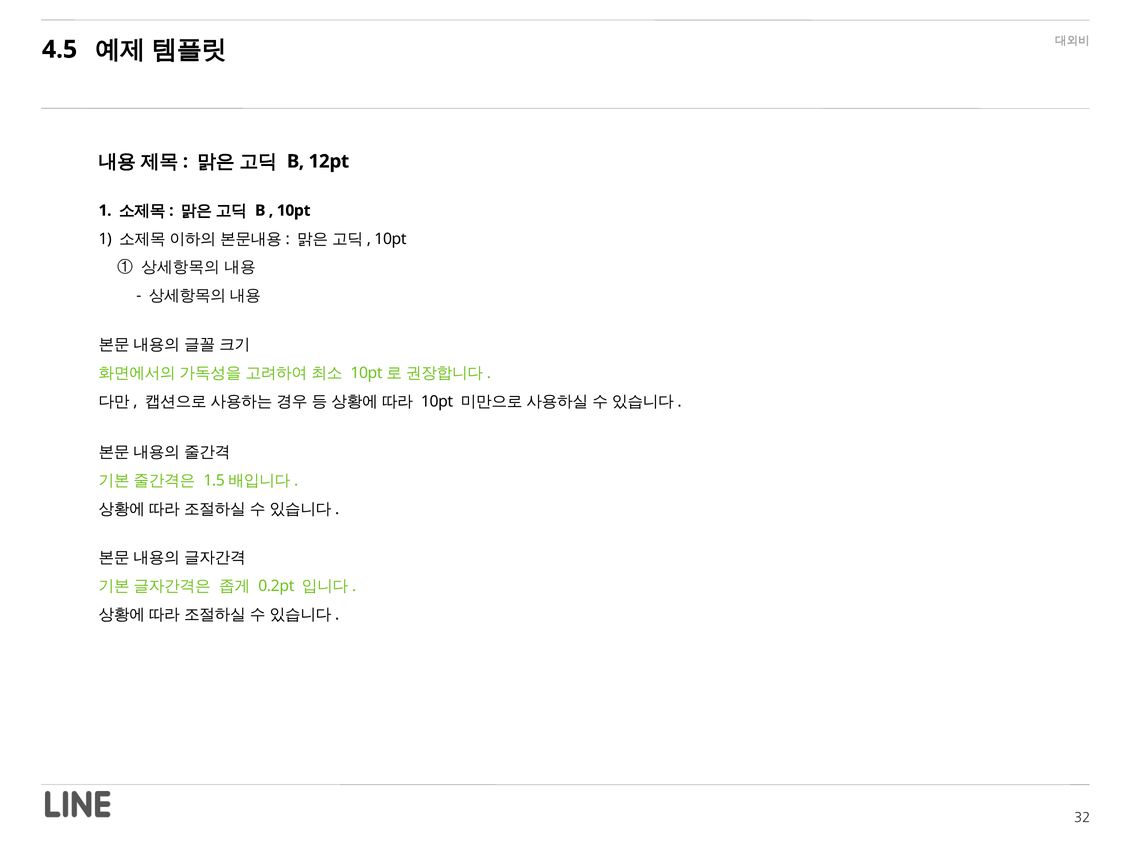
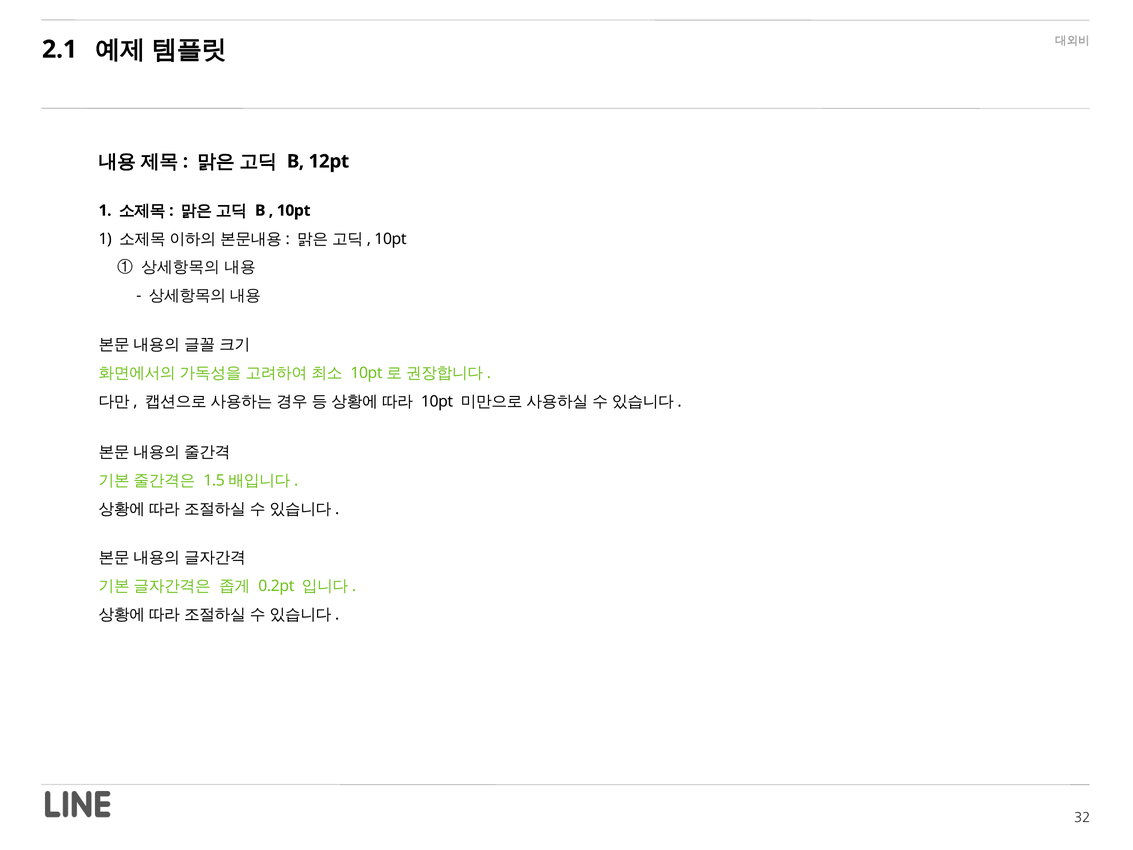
4.5: 4.5 -> 2.1
